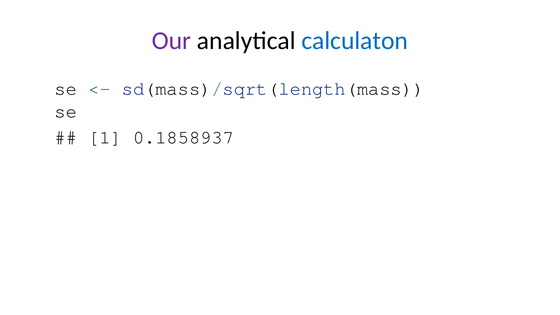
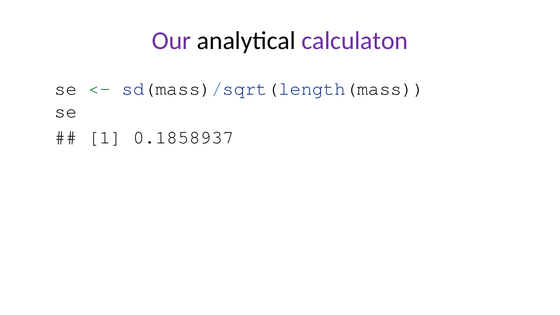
calculaton colour: blue -> purple
